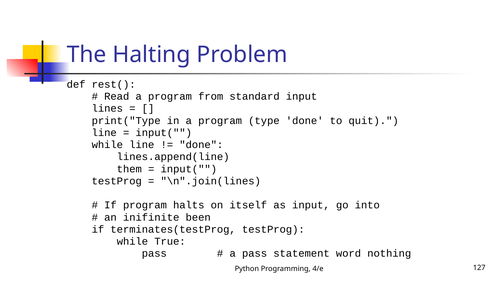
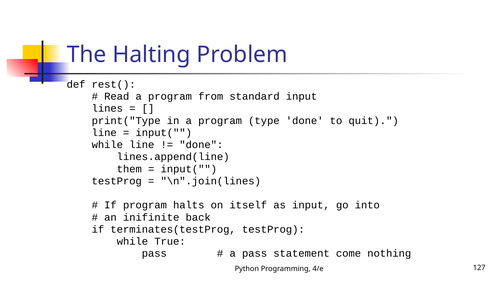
been: been -> back
word: word -> come
